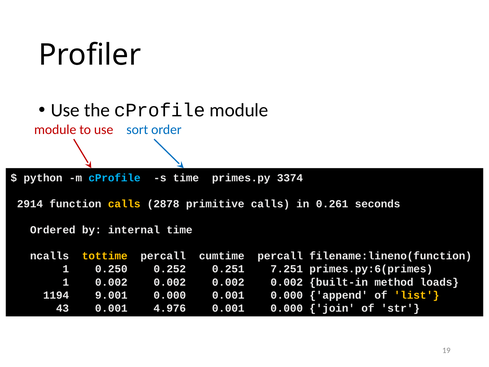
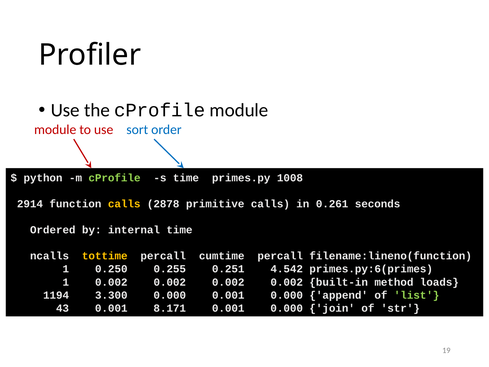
cProfile at (115, 178) colour: light blue -> light green
3374: 3374 -> 1008
0.252: 0.252 -> 0.255
7.251: 7.251 -> 4.542
9.001: 9.001 -> 3.300
list colour: yellow -> light green
4.976: 4.976 -> 8.171
